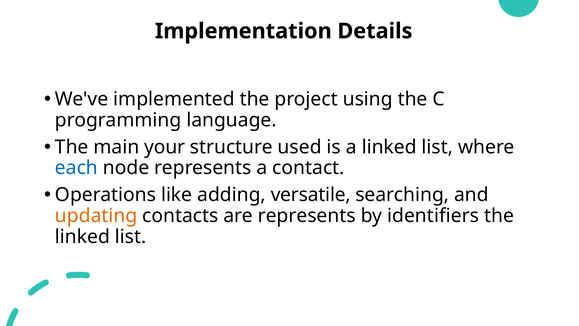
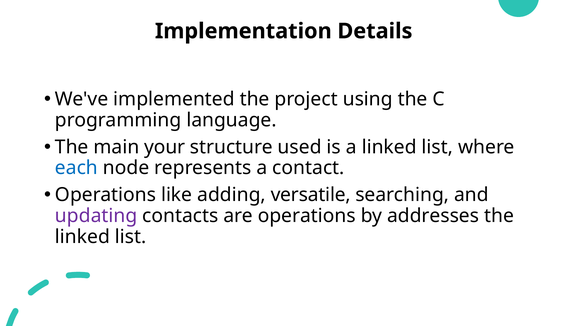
updating colour: orange -> purple
are represents: represents -> operations
identifiers: identifiers -> addresses
